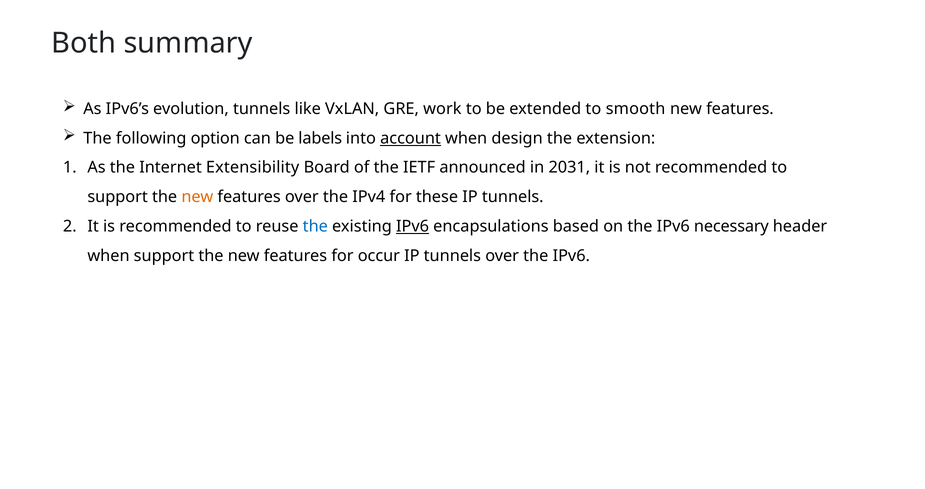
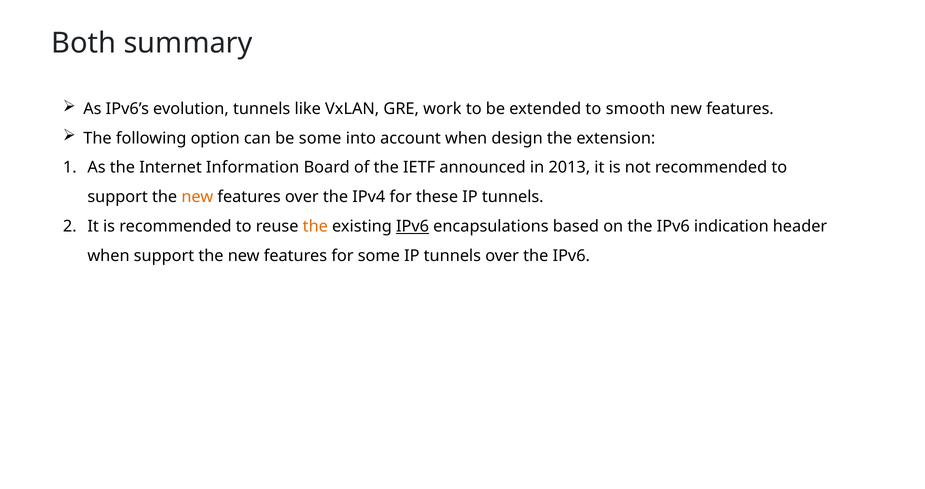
be labels: labels -> some
account underline: present -> none
Extensibility: Extensibility -> Information
2031: 2031 -> 2013
the at (315, 226) colour: blue -> orange
necessary: necessary -> indication
for occur: occur -> some
